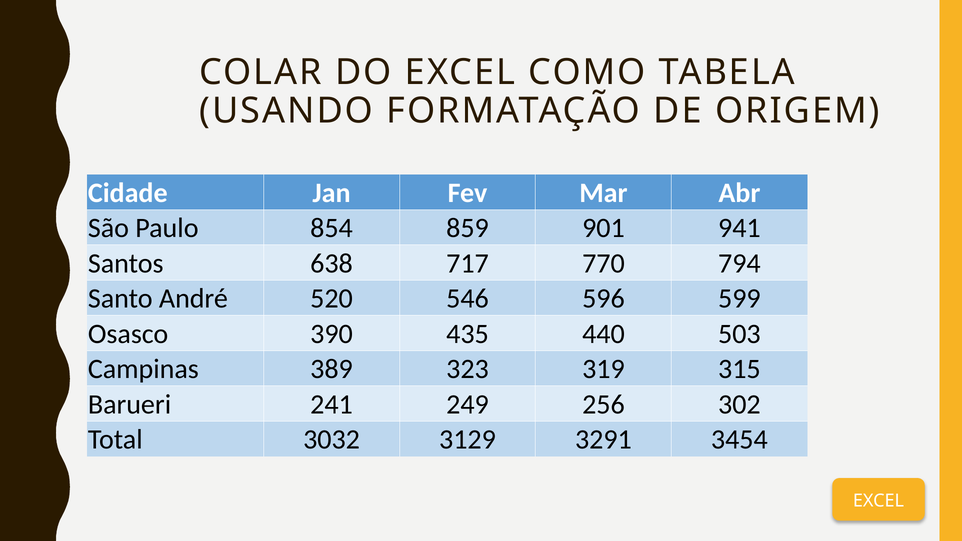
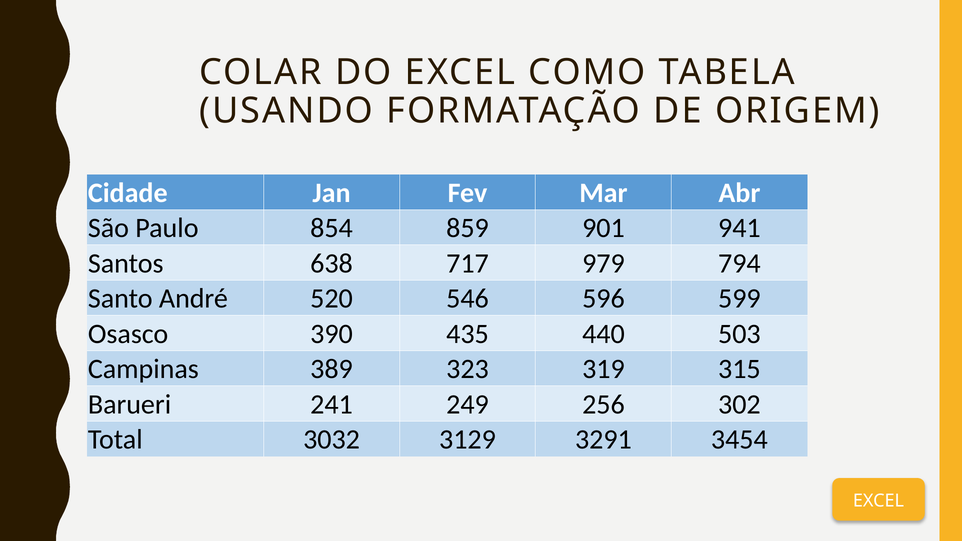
770: 770 -> 979
